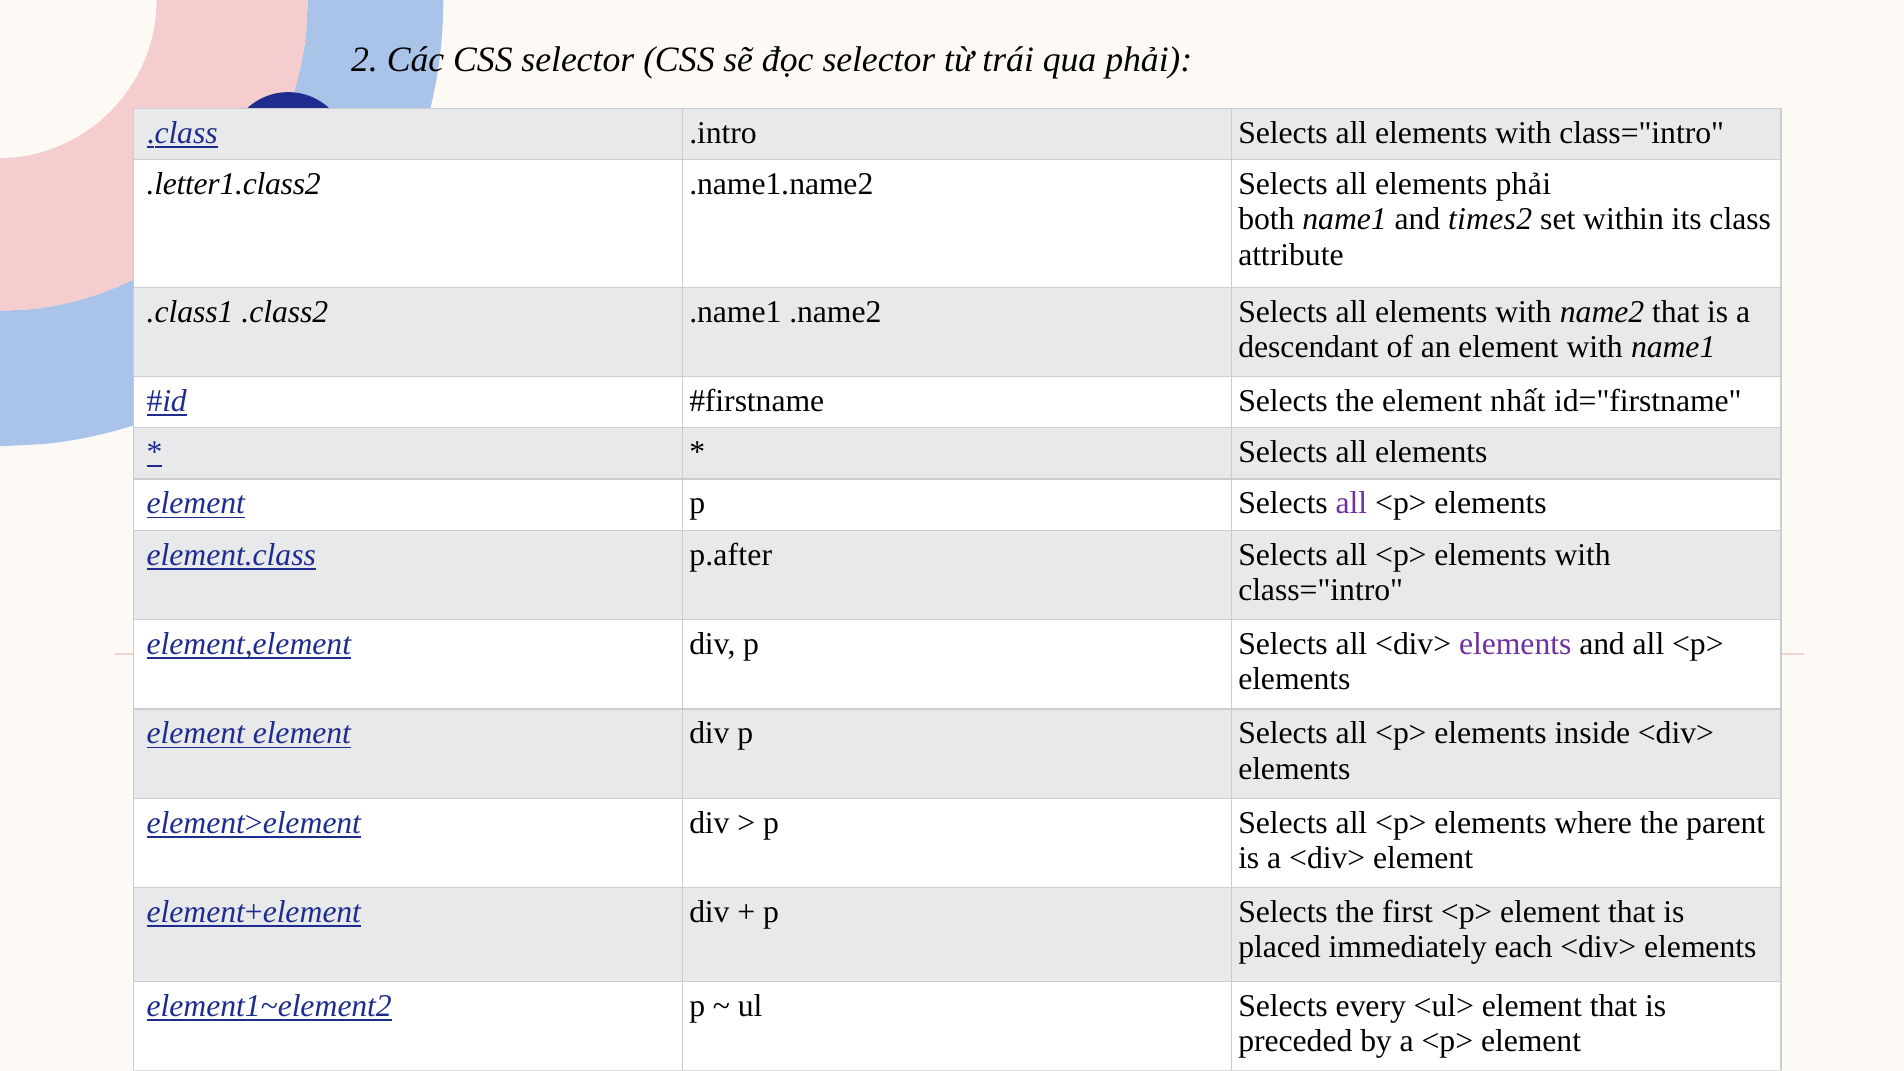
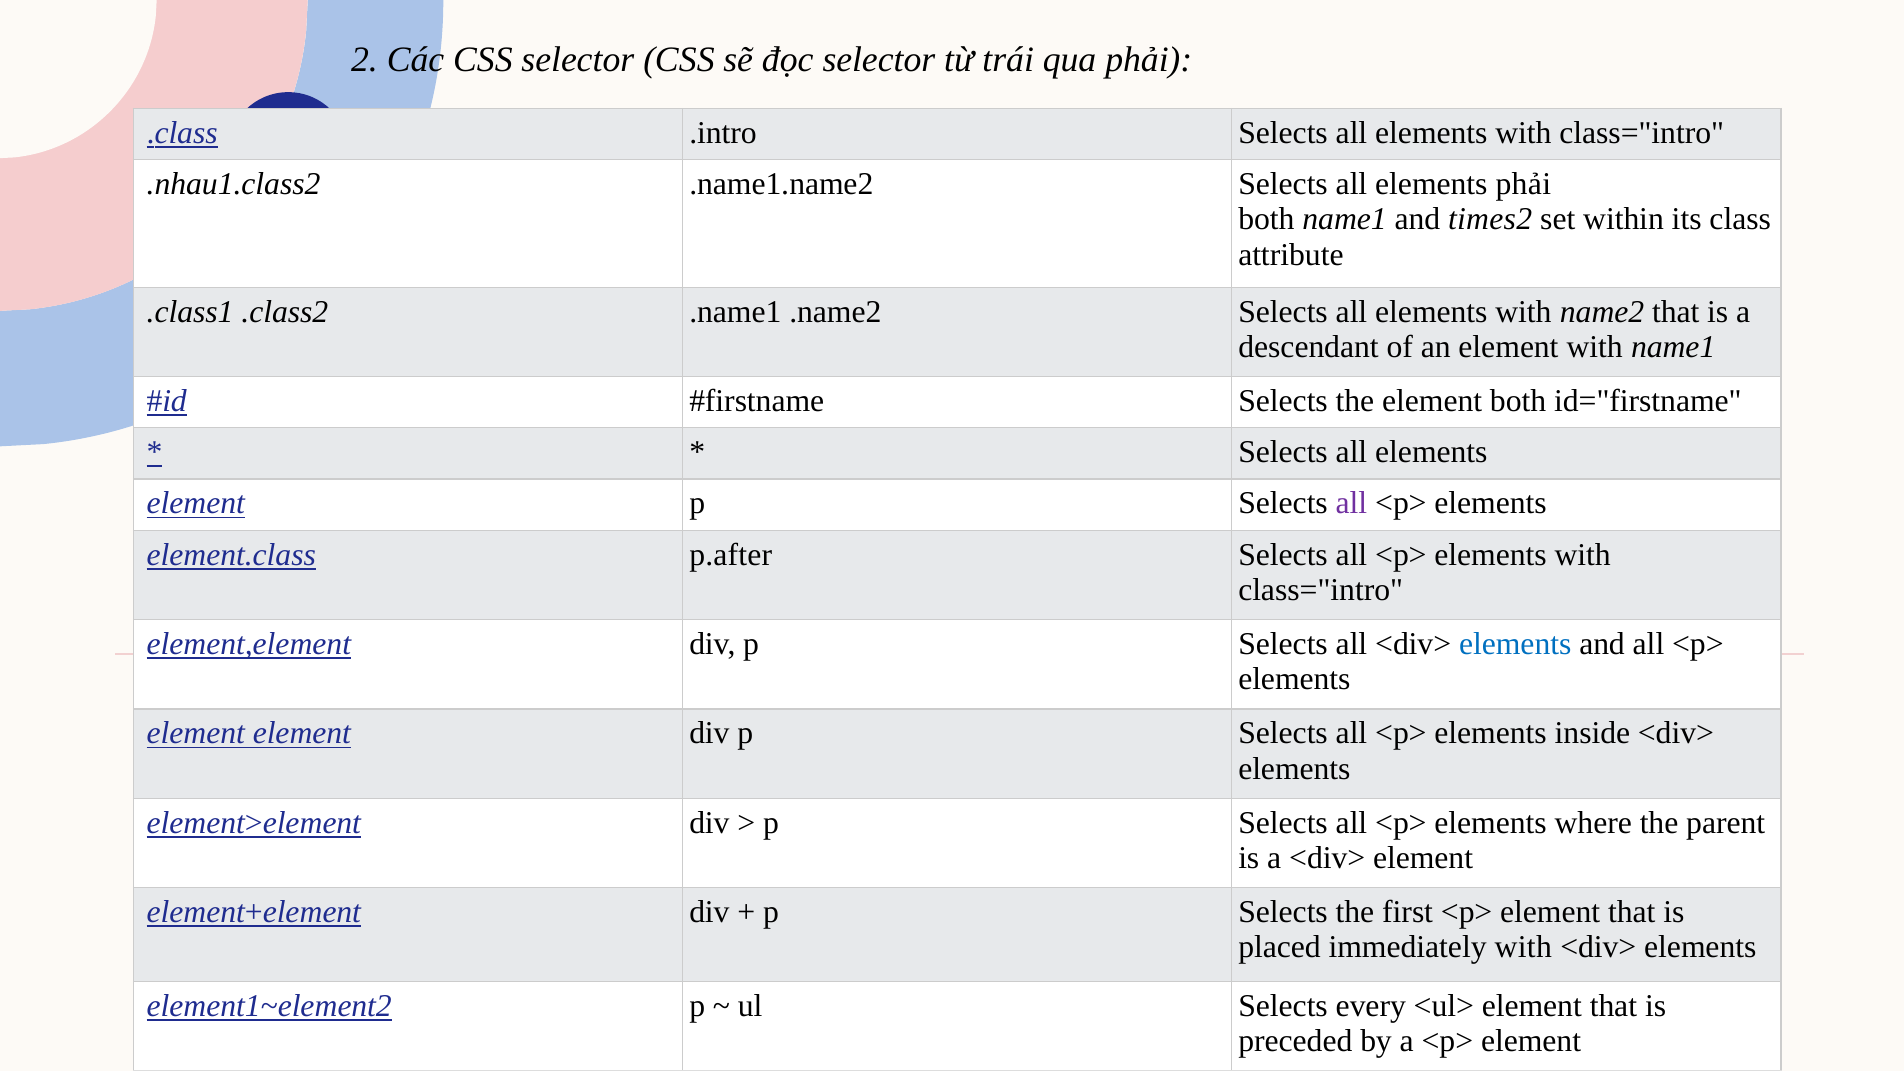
.letter1.class2: .letter1.class2 -> .nhau1.class2
element nhất: nhất -> both
elements at (1515, 644) colour: purple -> blue
immediately each: each -> with
